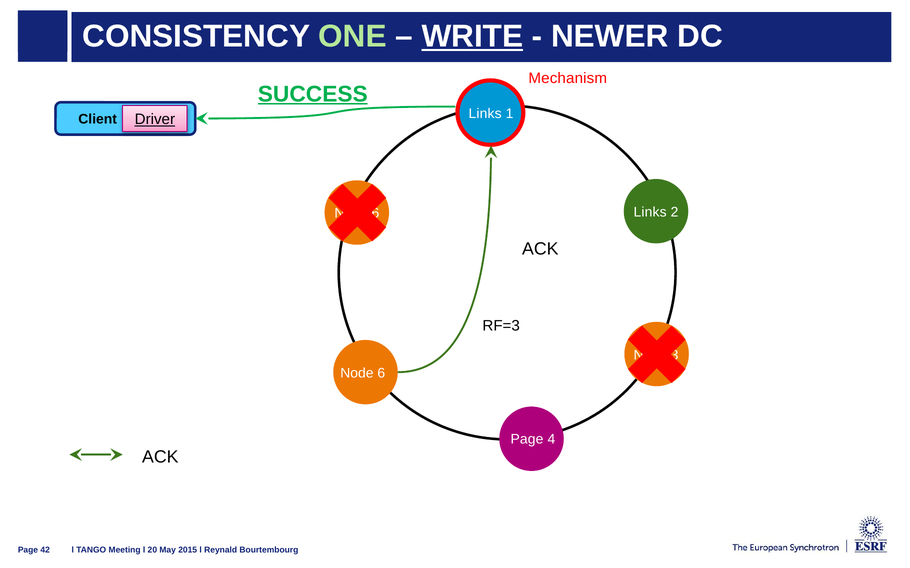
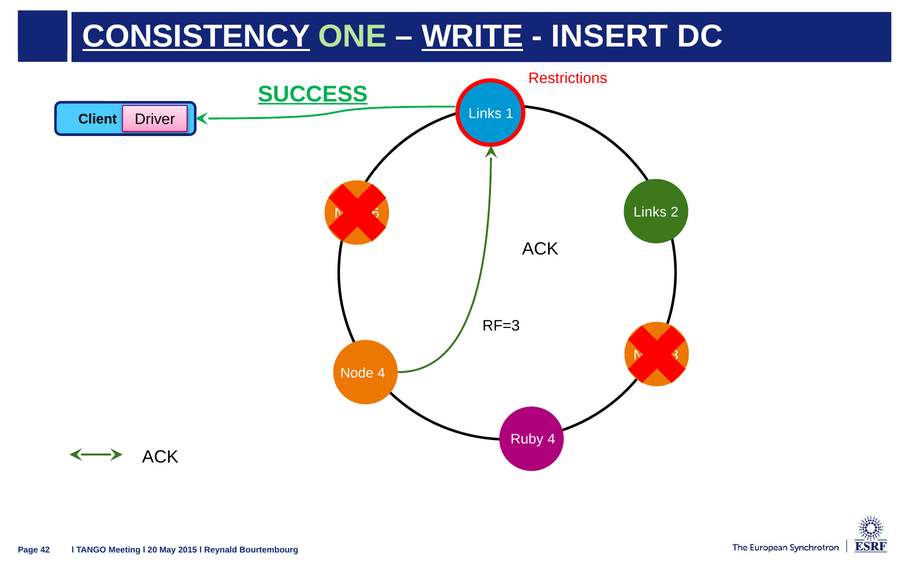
CONSISTENCY underline: none -> present
NEWER: NEWER -> INSERT
Mechanism: Mechanism -> Restrictions
Driver underline: present -> none
6 at (381, 374): 6 -> 4
Page at (527, 440): Page -> Ruby
